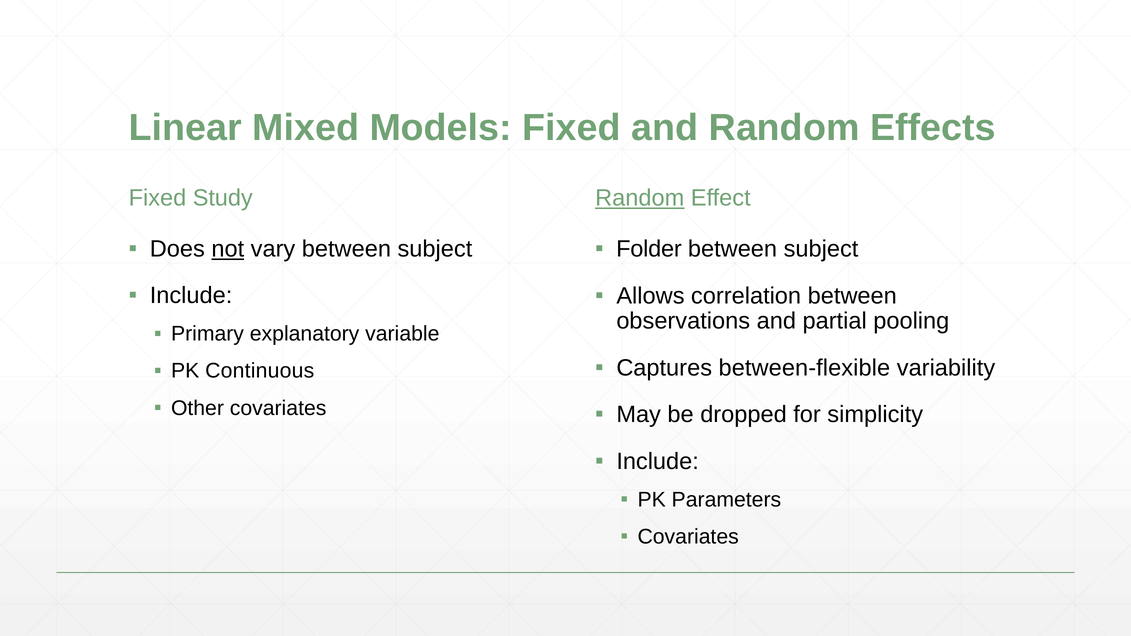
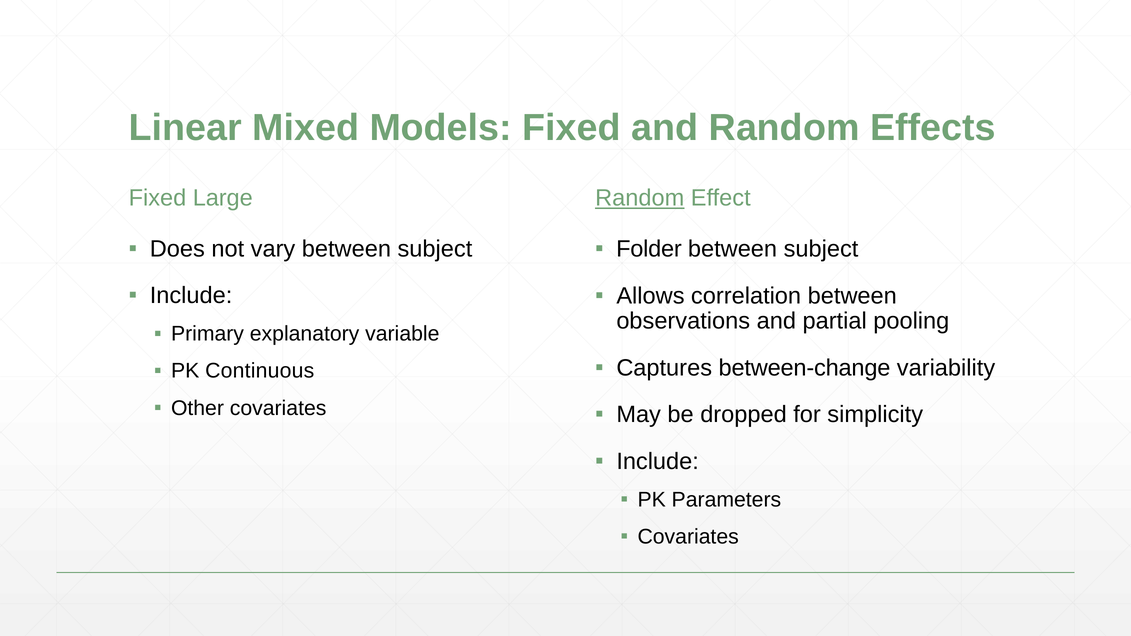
Study: Study -> Large
not underline: present -> none
between-flexible: between-flexible -> between-change
